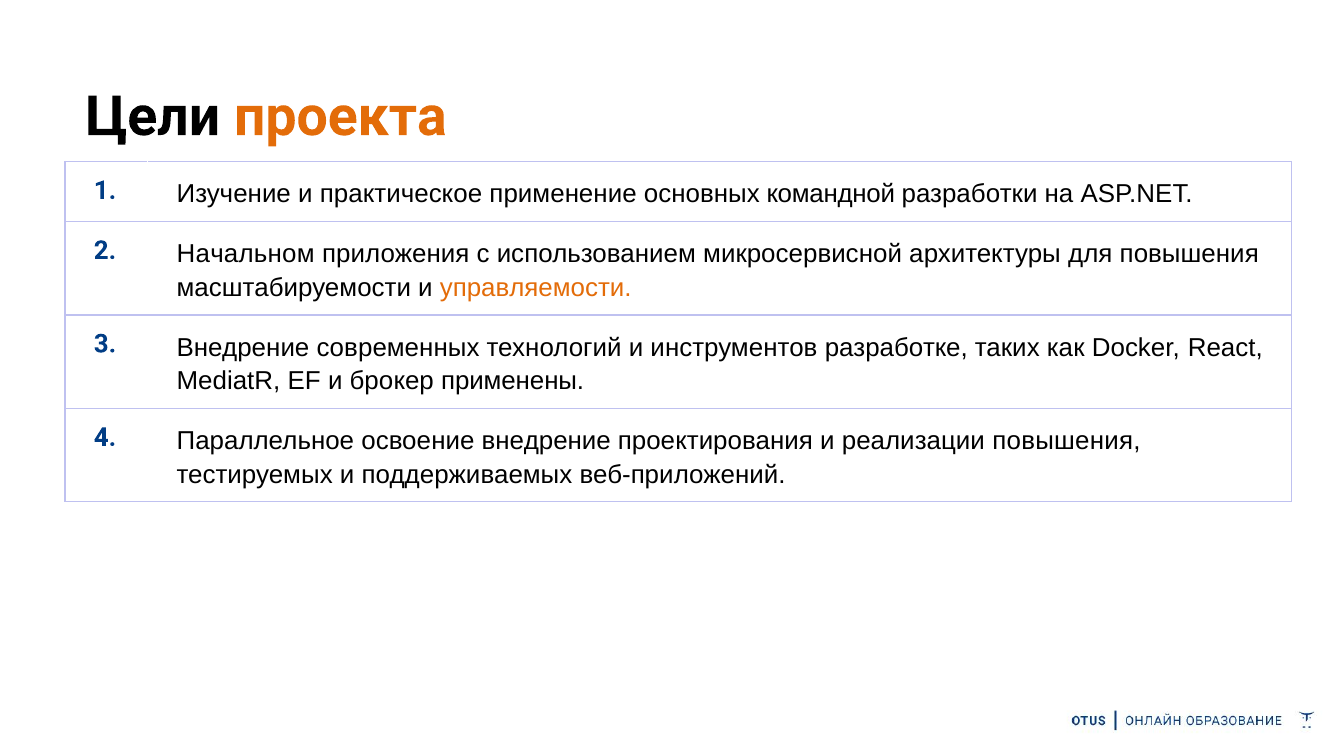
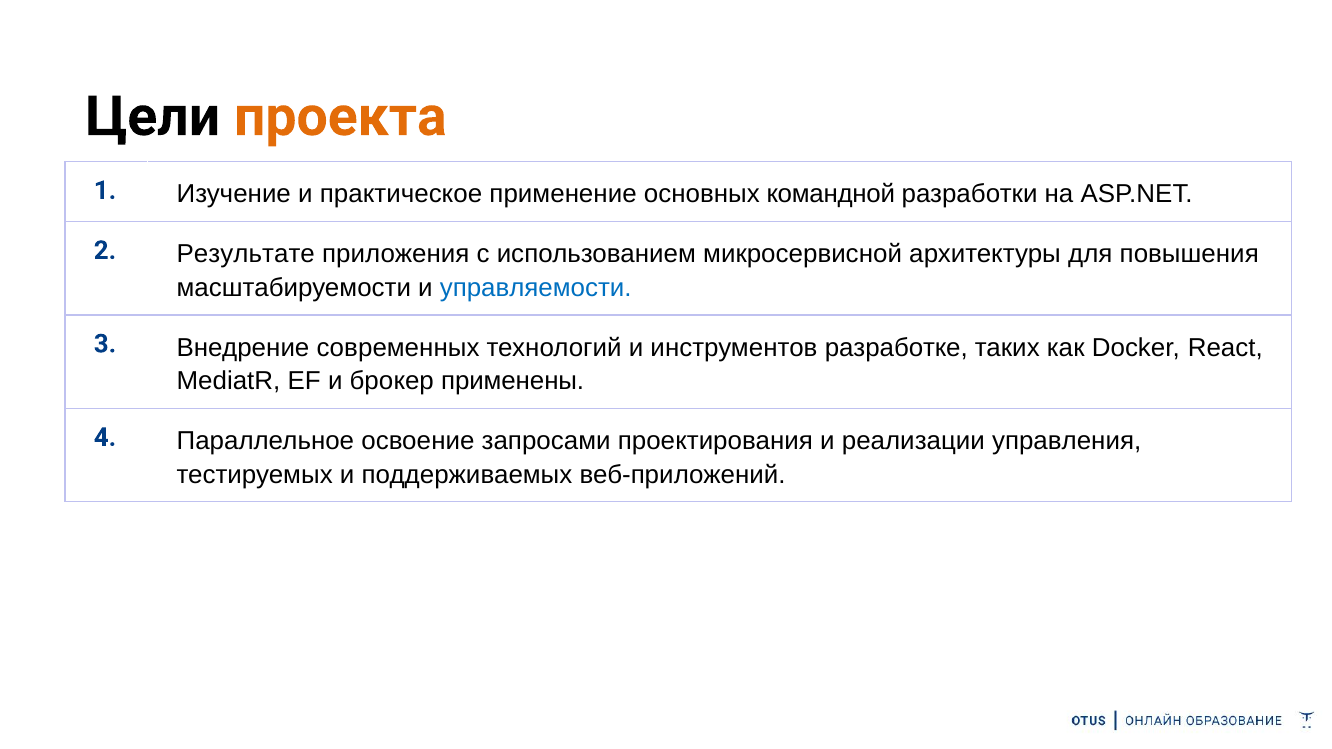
Начальном: Начальном -> Результате
управляемости colour: orange -> blue
освоение внедрение: внедрение -> запросами
реализации повышения: повышения -> управления
